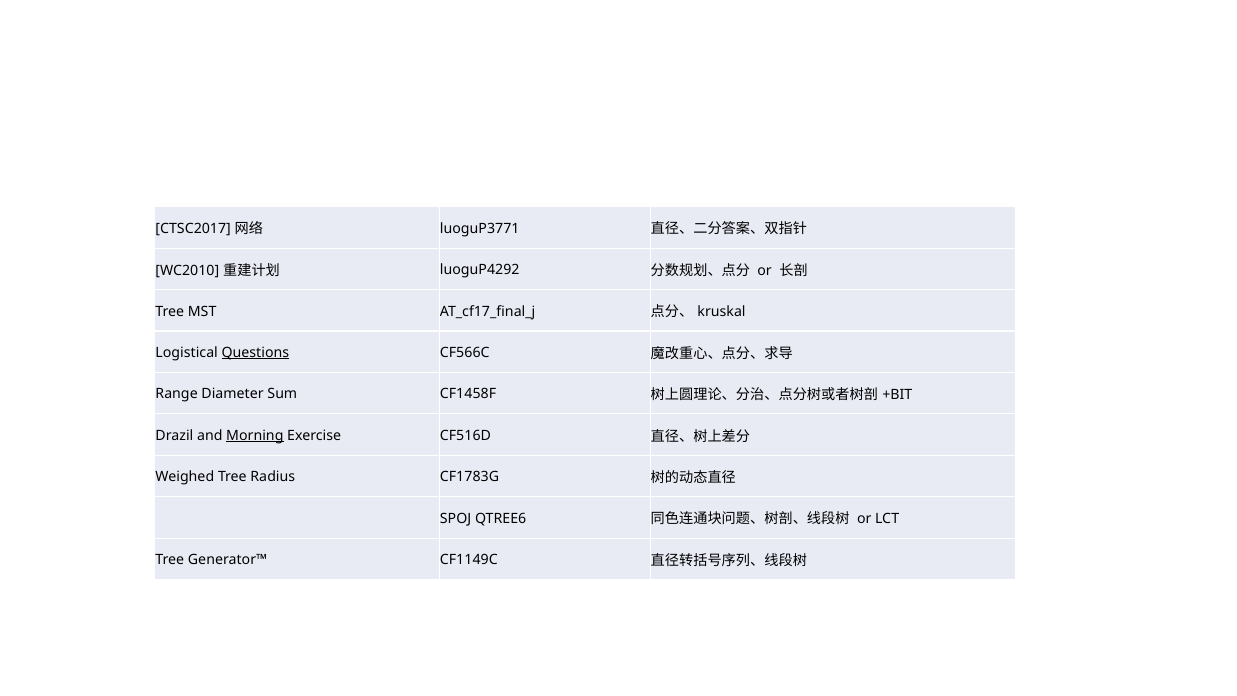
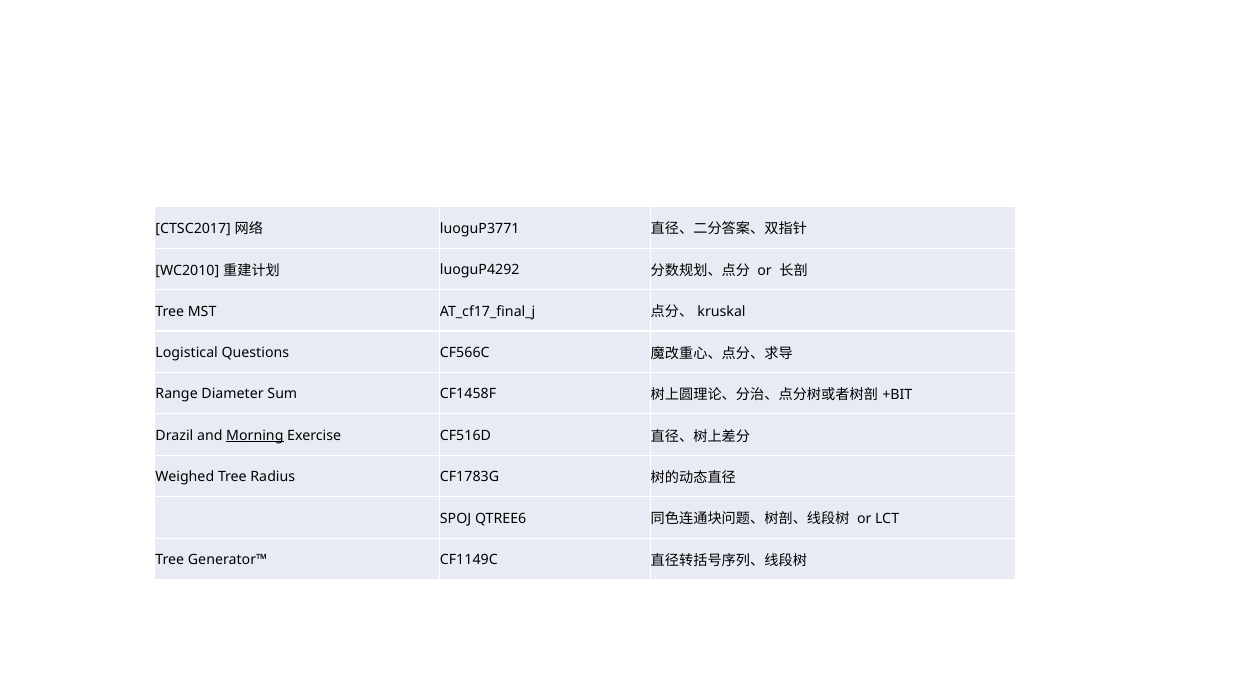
Questions underline: present -> none
